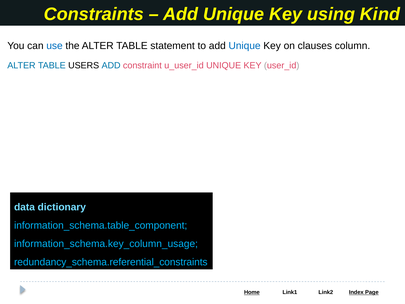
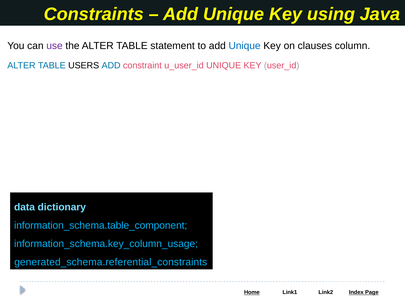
Kind: Kind -> Java
use colour: blue -> purple
redundancy_schema.referential_constraints: redundancy_schema.referential_constraints -> generated_schema.referential_constraints
